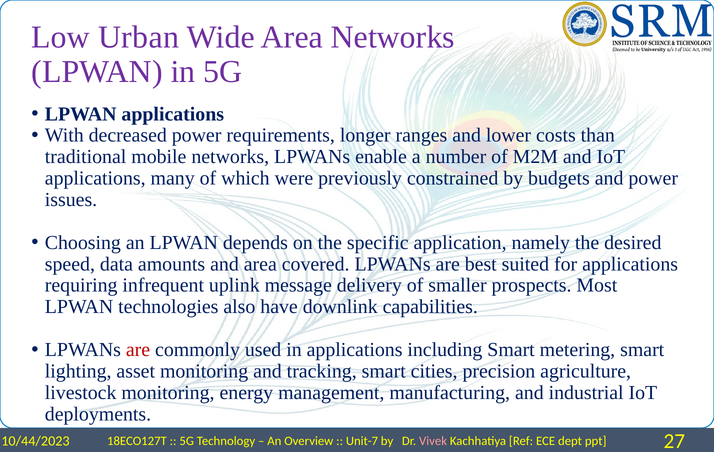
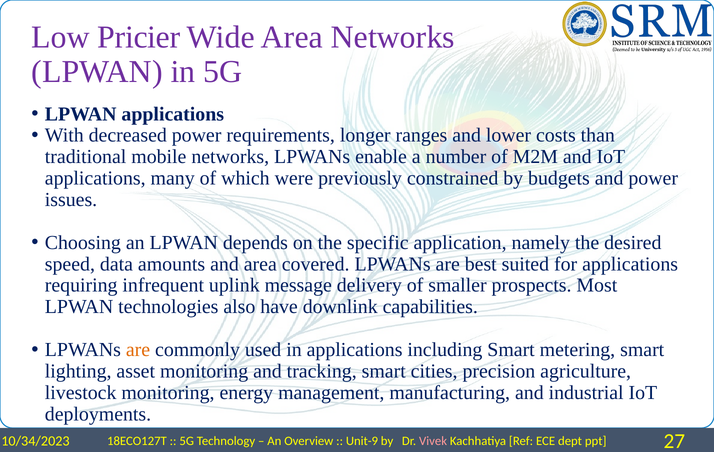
Urban: Urban -> Pricier
are at (138, 350) colour: red -> orange
10/44/2023: 10/44/2023 -> 10/34/2023
Unit-7: Unit-7 -> Unit-9
